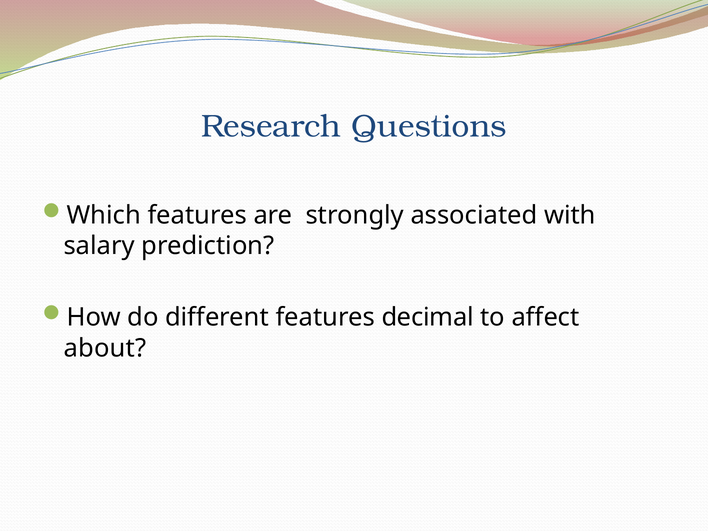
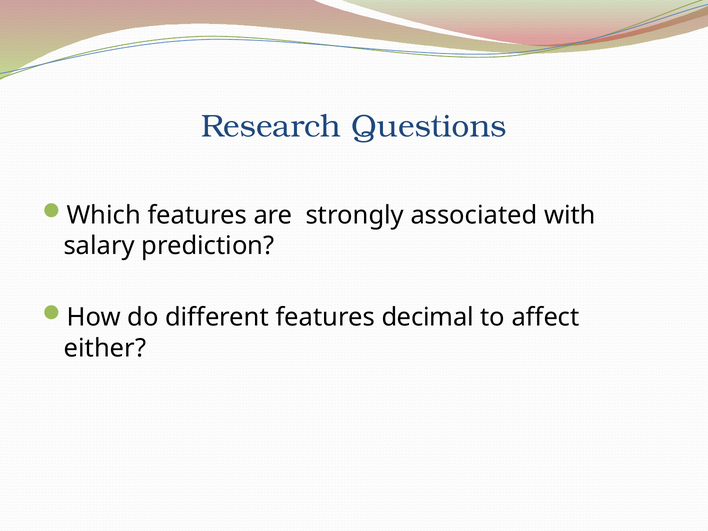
about: about -> either
